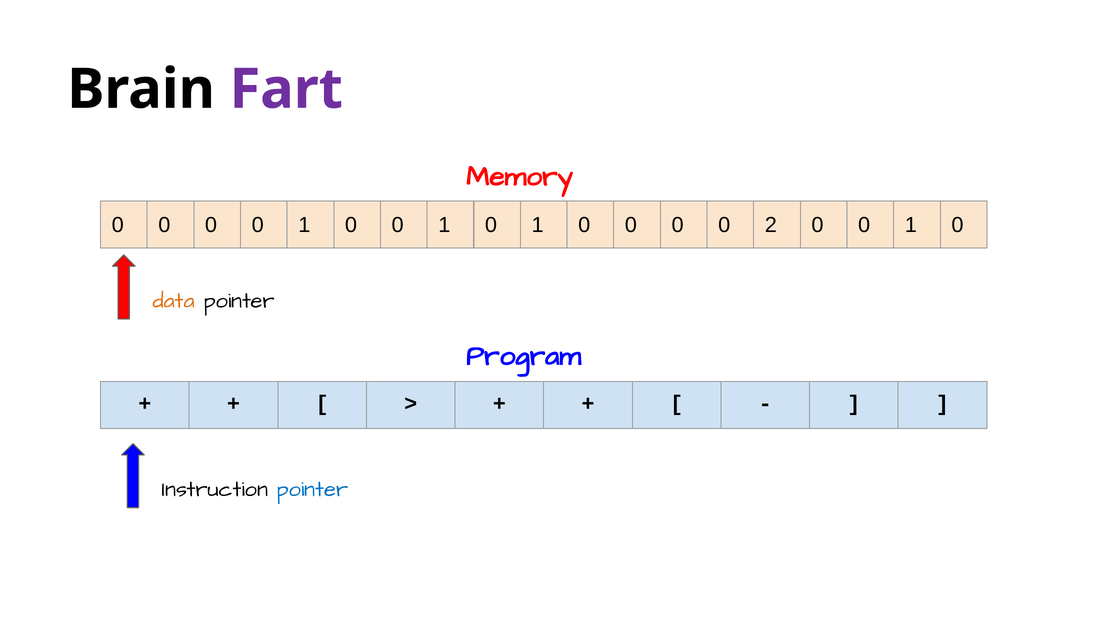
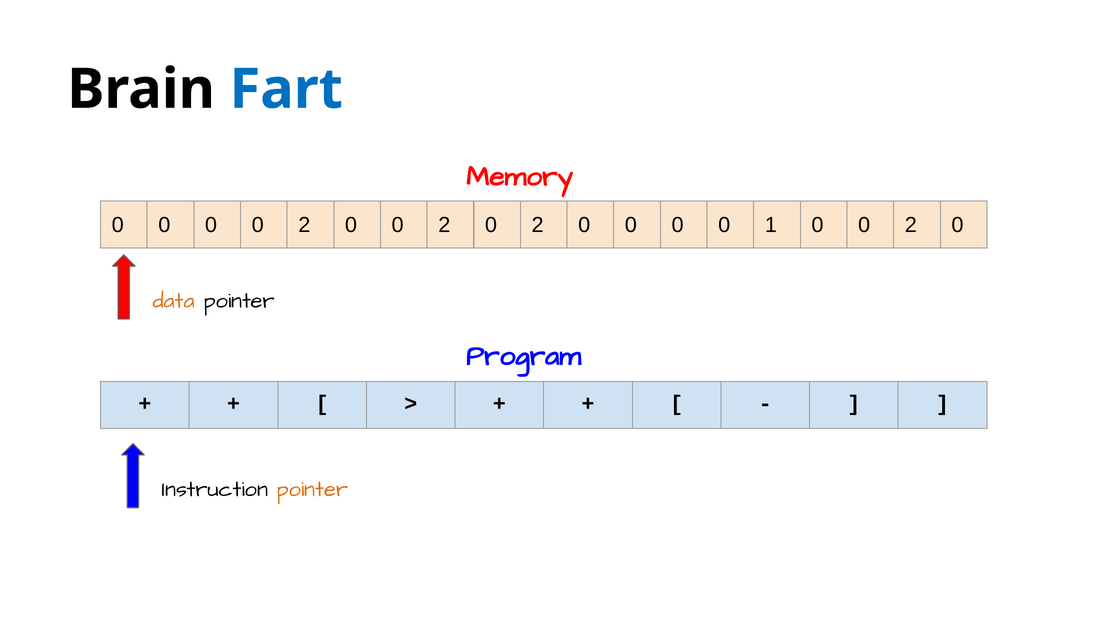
Fart colour: purple -> blue
0 0 0 1: 1 -> 2
1 at (444, 225): 1 -> 2
1 at (538, 225): 1 -> 2
2: 2 -> 1
1 at (911, 225): 1 -> 2
pointer at (312, 489) colour: blue -> orange
